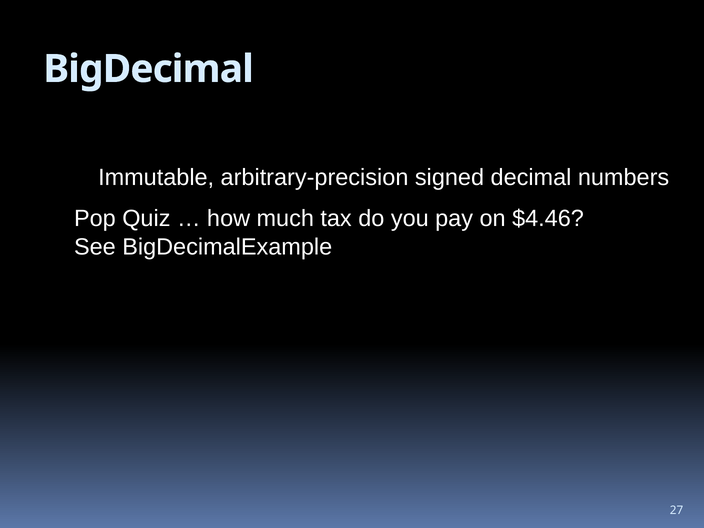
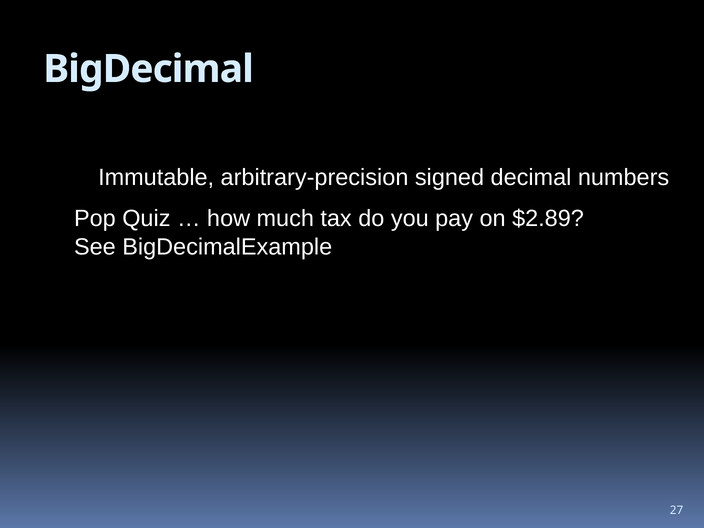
$4.46: $4.46 -> $2.89
